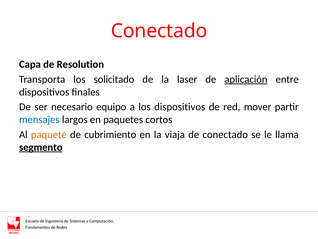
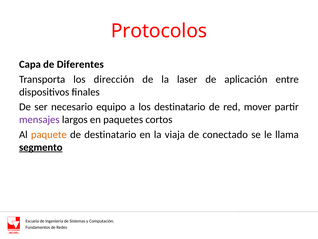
Conectado at (159, 31): Conectado -> Protocolos
Resolution: Resolution -> Diferentes
solicitado: solicitado -> dirección
aplicación underline: present -> none
los dispositivos: dispositivos -> destinatario
mensajes colour: blue -> purple
de cubrimiento: cubrimiento -> destinatario
